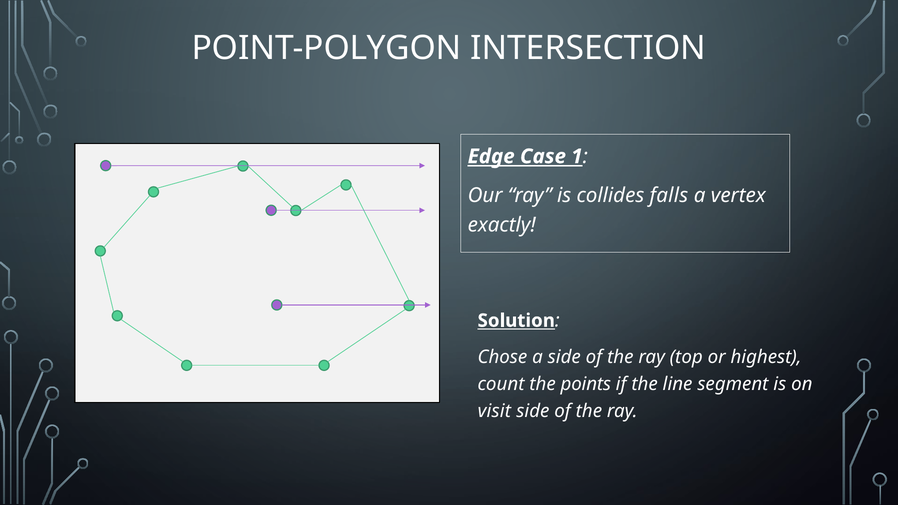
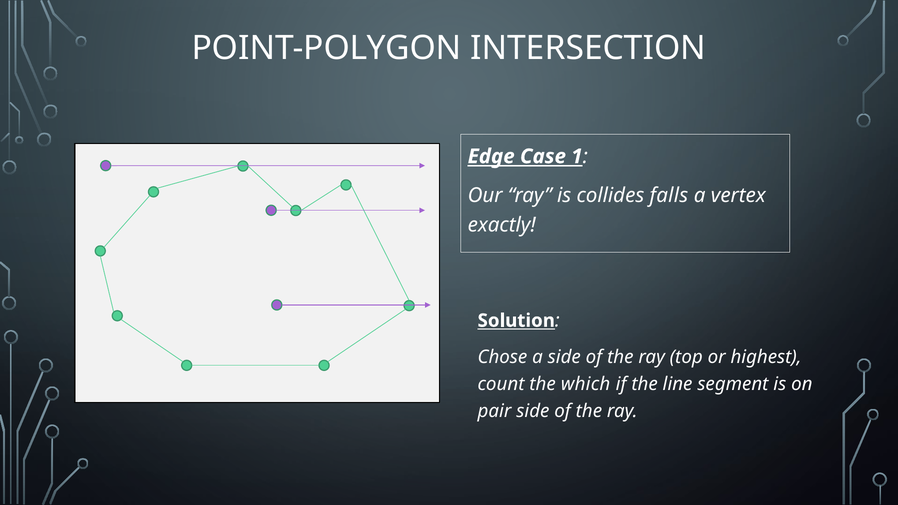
points: points -> which
visit: visit -> pair
